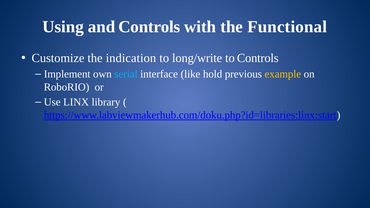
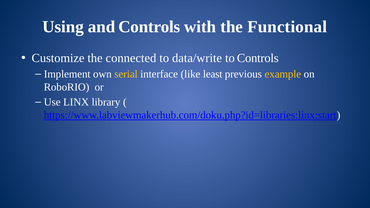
indication: indication -> connected
long/write: long/write -> data/write
serial colour: light blue -> yellow
hold: hold -> least
